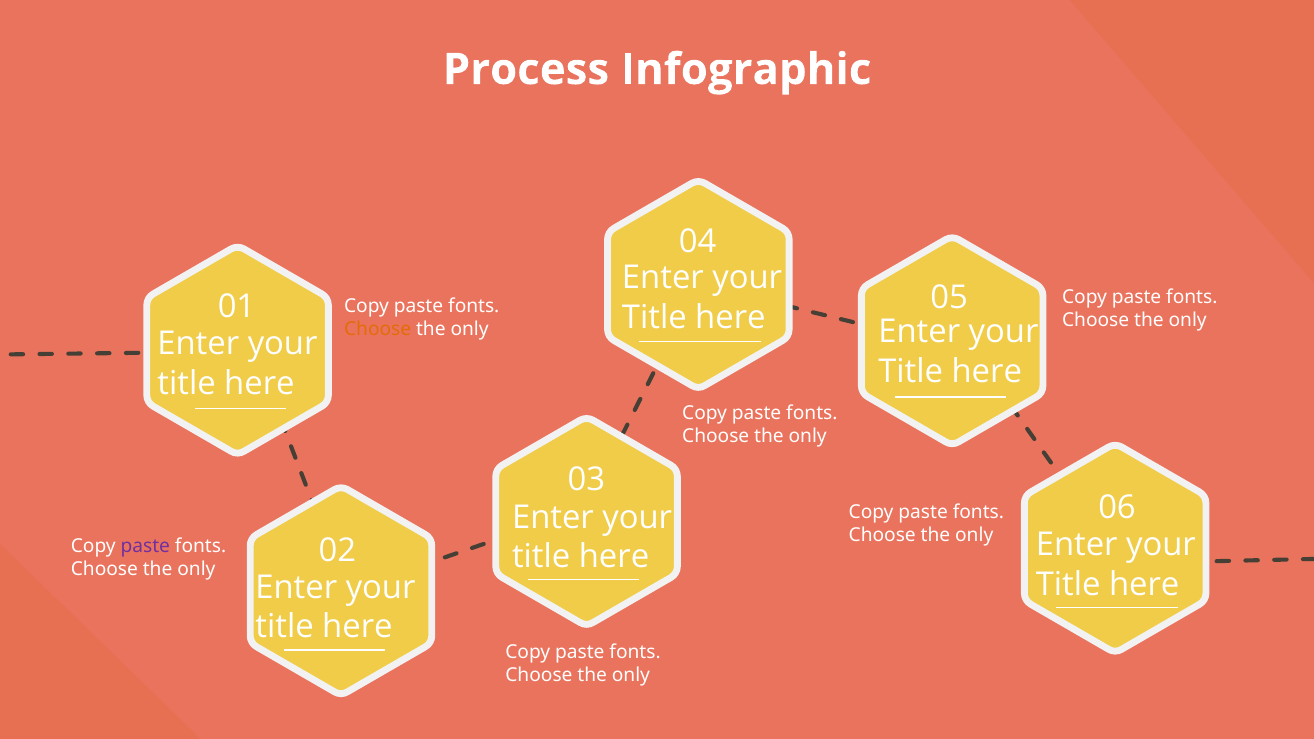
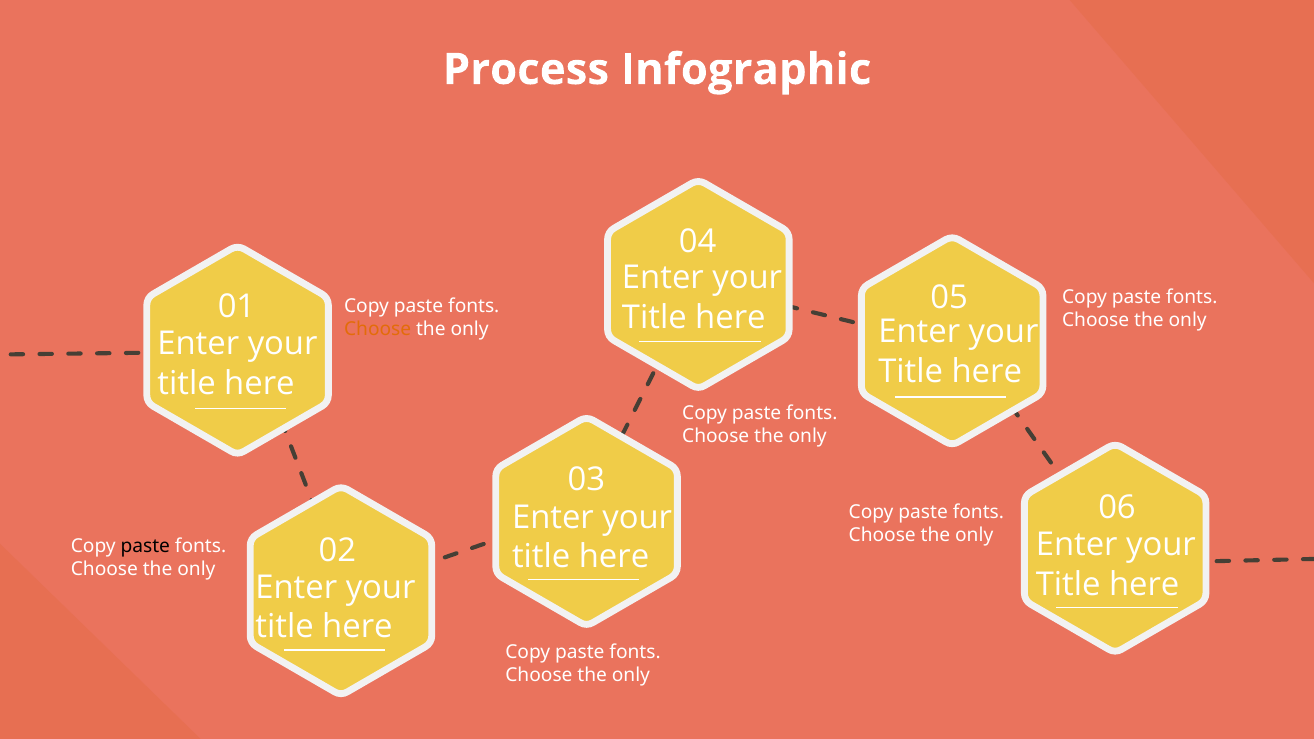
paste at (145, 546) colour: purple -> black
